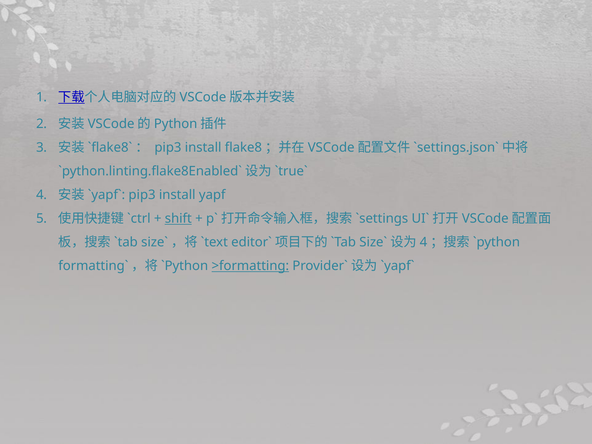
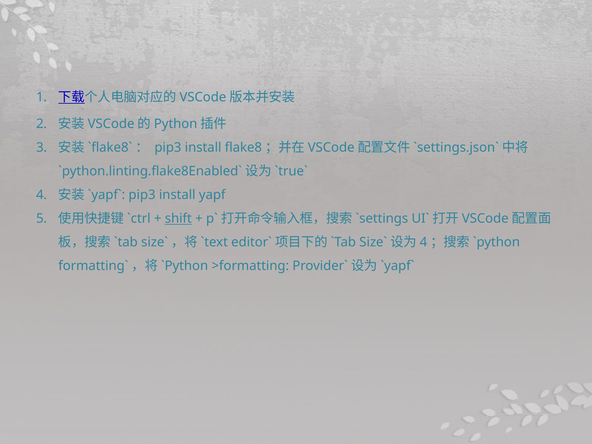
>formatting underline: present -> none
